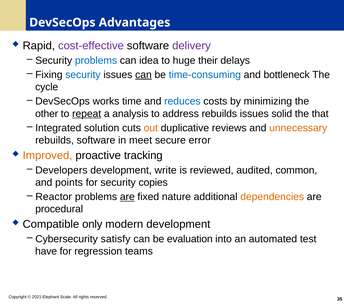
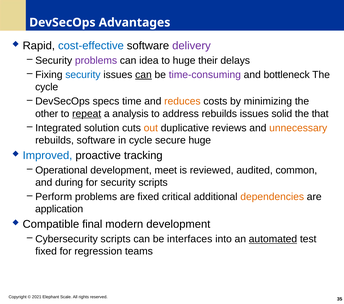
cost-effective colour: purple -> blue
problems at (96, 61) colour: blue -> purple
time-consuming colour: blue -> purple
works: works -> specs
reduces colour: blue -> orange
in meet: meet -> cycle
secure error: error -> huge
Improved colour: orange -> blue
Developers: Developers -> Operational
write: write -> meet
points: points -> during
security copies: copies -> scripts
Reactor: Reactor -> Perform
are at (127, 197) underline: present -> none
nature: nature -> critical
procedural: procedural -> application
only: only -> final
Cybersecurity satisfy: satisfy -> scripts
evaluation: evaluation -> interfaces
automated underline: none -> present
have at (46, 252): have -> fixed
